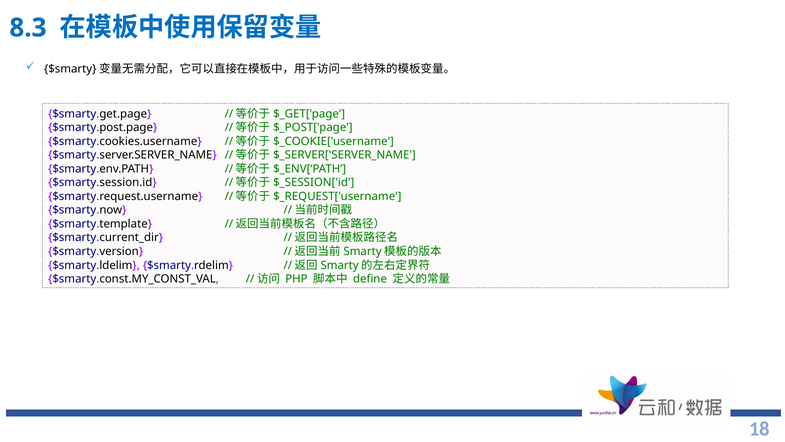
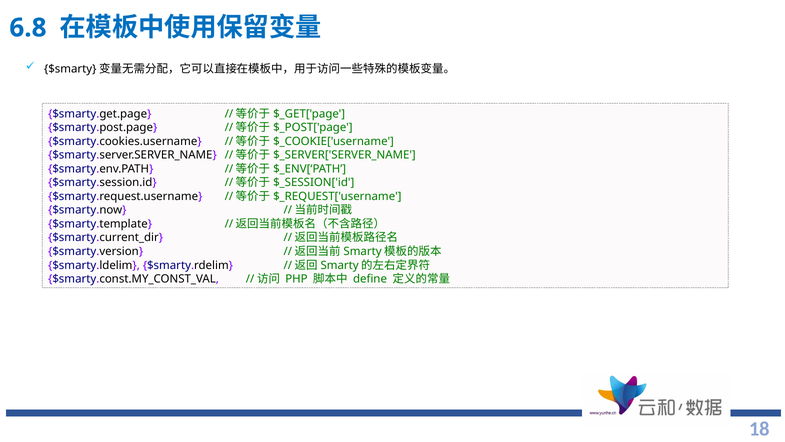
8.3: 8.3 -> 6.8
